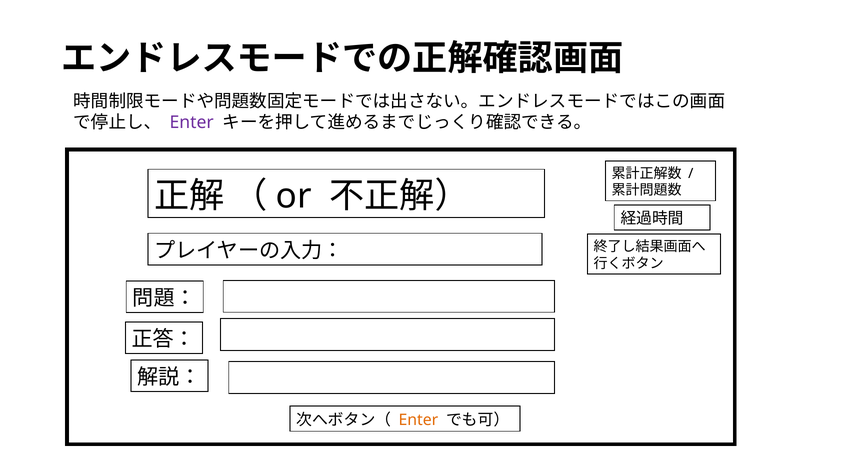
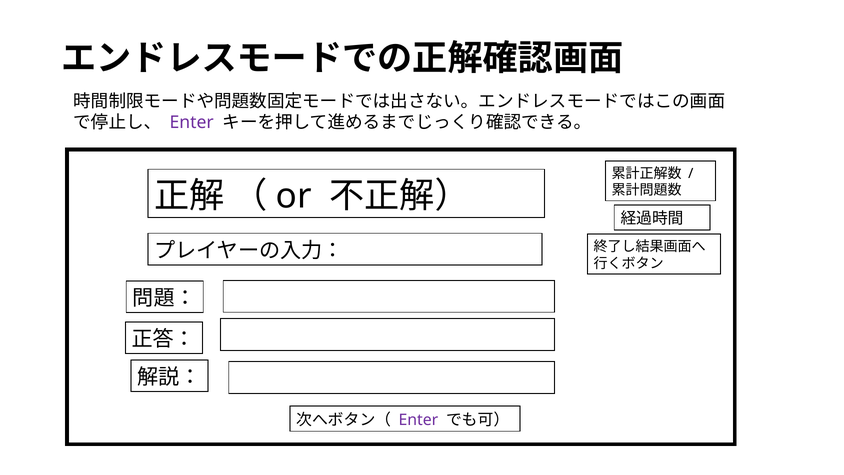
Enter at (418, 420) colour: orange -> purple
